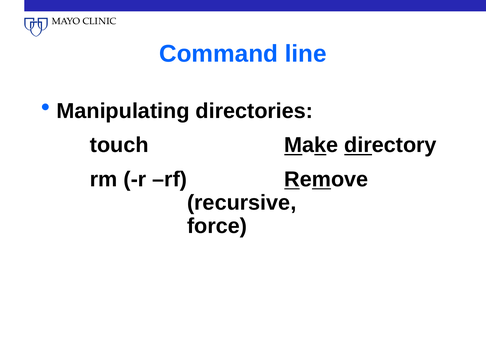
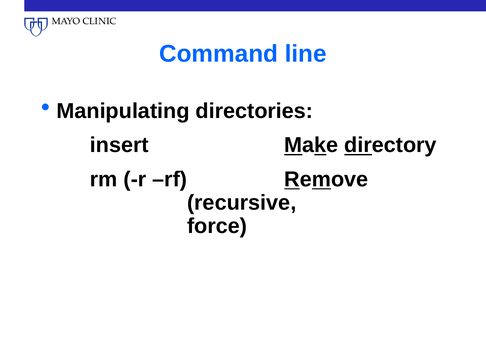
touch: touch -> insert
